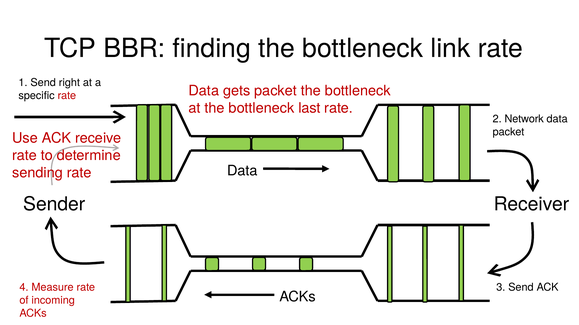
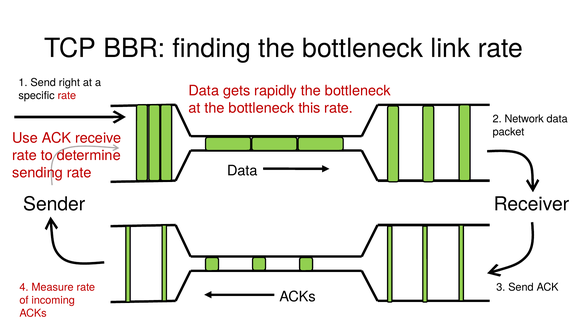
gets packet: packet -> rapidly
last: last -> this
